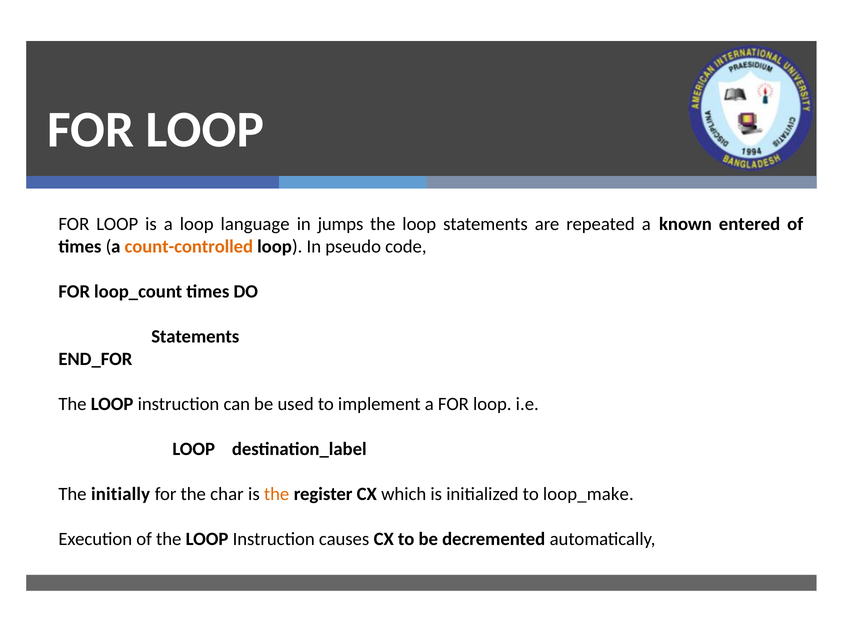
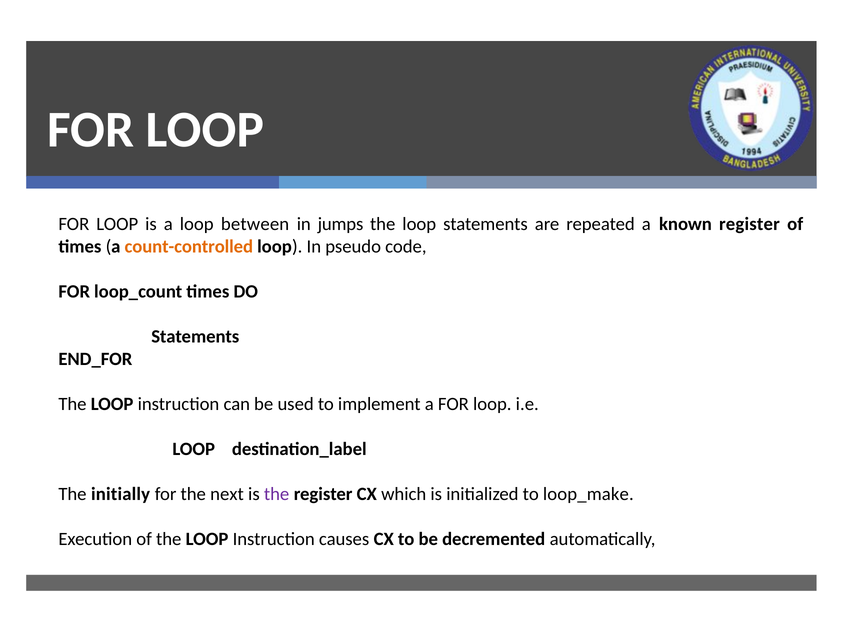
language: language -> between
known entered: entered -> register
char: char -> next
the at (277, 493) colour: orange -> purple
